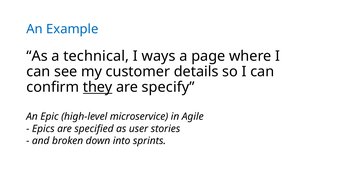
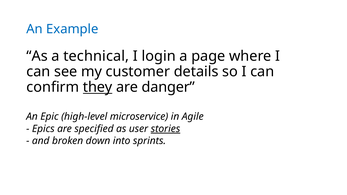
ways: ways -> login
specify: specify -> danger
stories underline: none -> present
